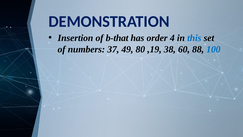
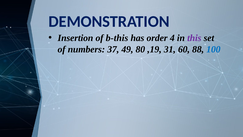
b-that: b-that -> b-this
this colour: blue -> purple
38: 38 -> 31
